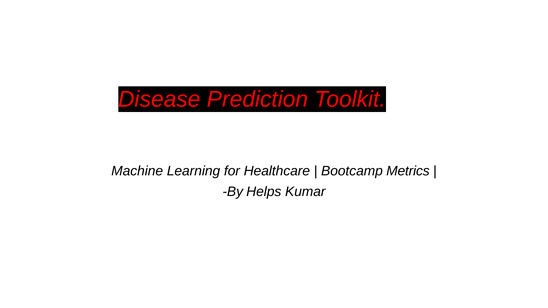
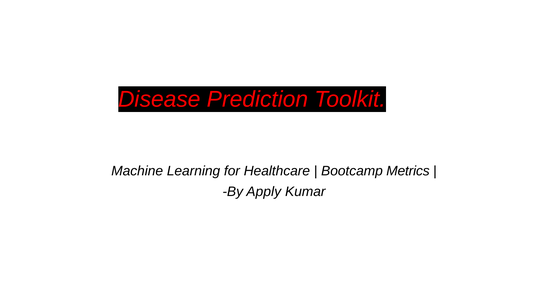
Helps: Helps -> Apply
